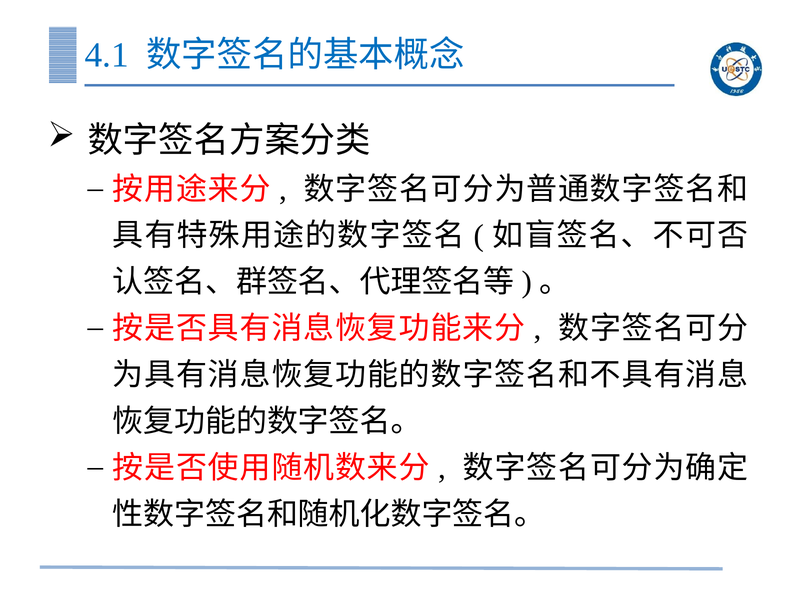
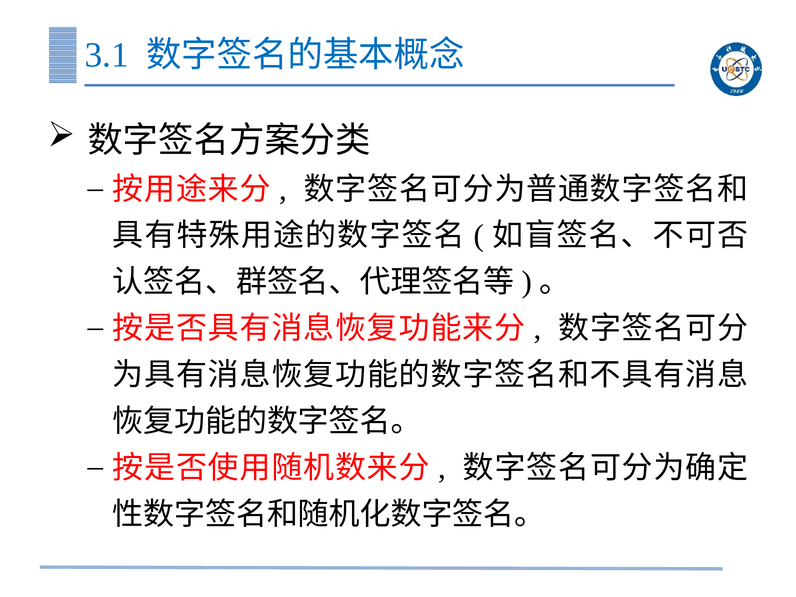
4.1: 4.1 -> 3.1
